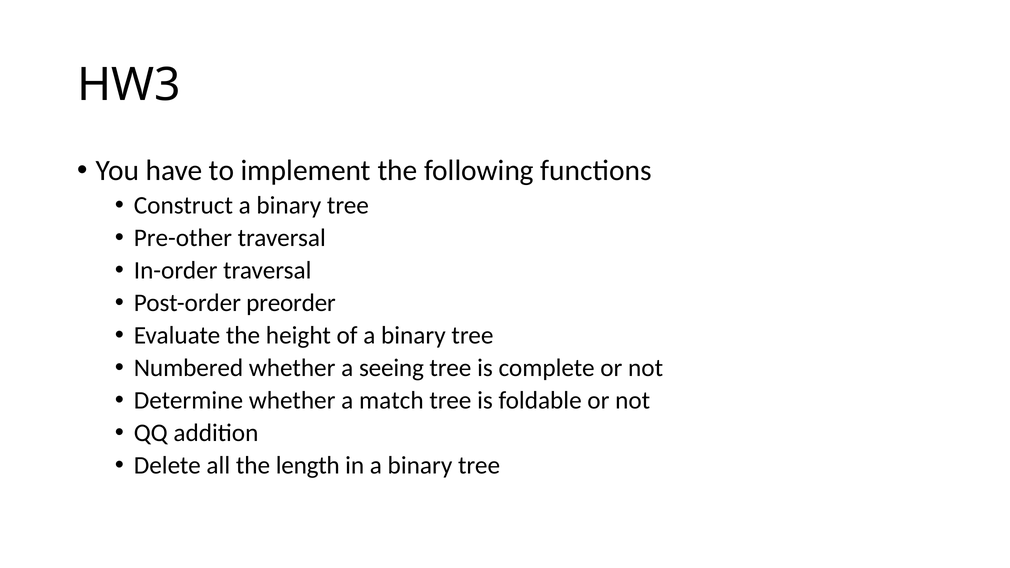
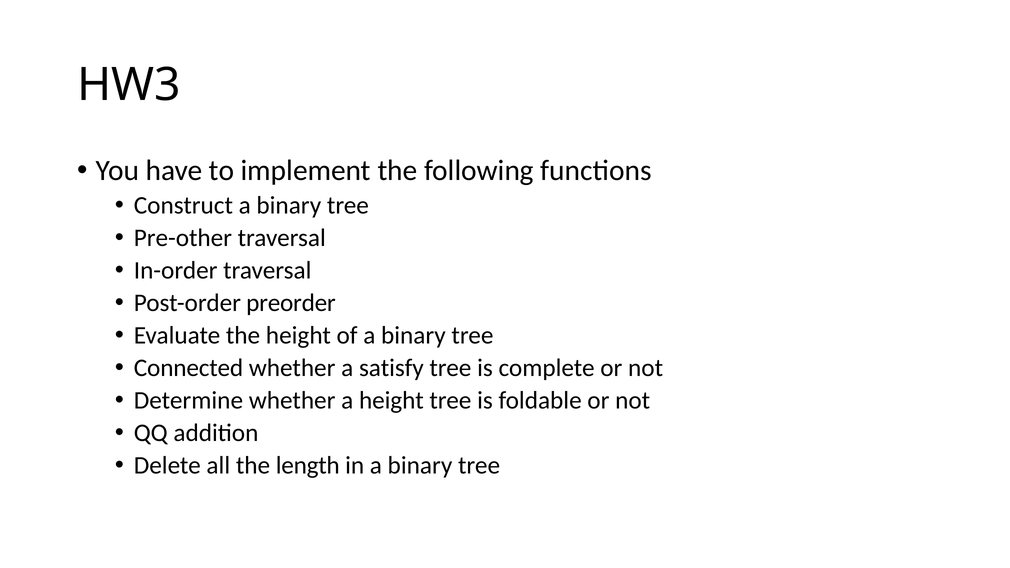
Numbered: Numbered -> Connected
seeing: seeing -> satisfy
a match: match -> height
